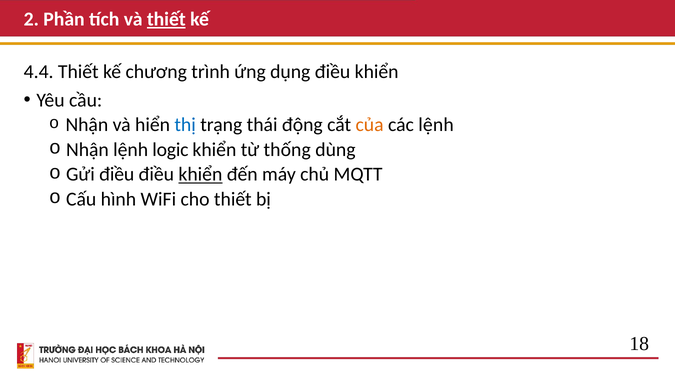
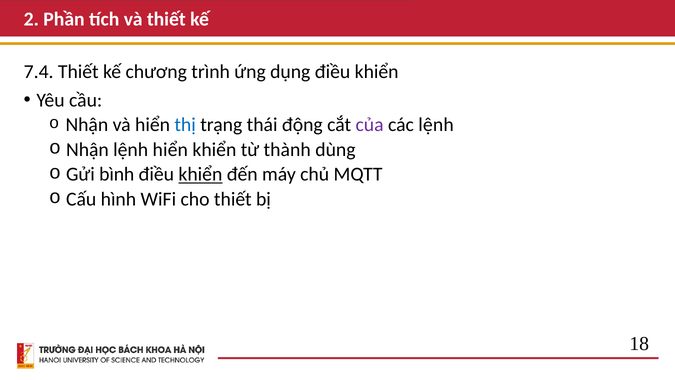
thiết at (166, 19) underline: present -> none
4.4: 4.4 -> 7.4
của colour: orange -> purple
lệnh logic: logic -> hiển
thống: thống -> thành
Gửi điều: điều -> bình
